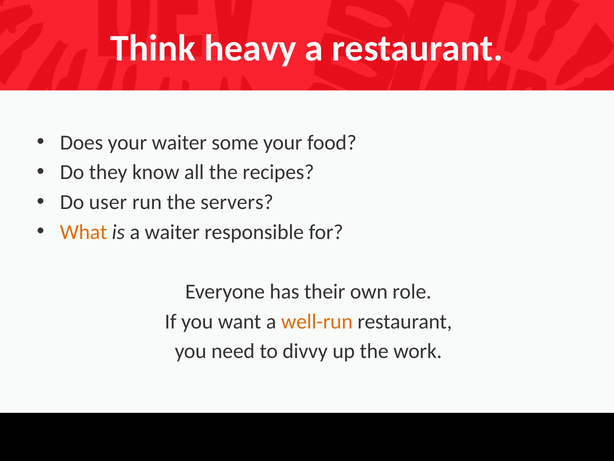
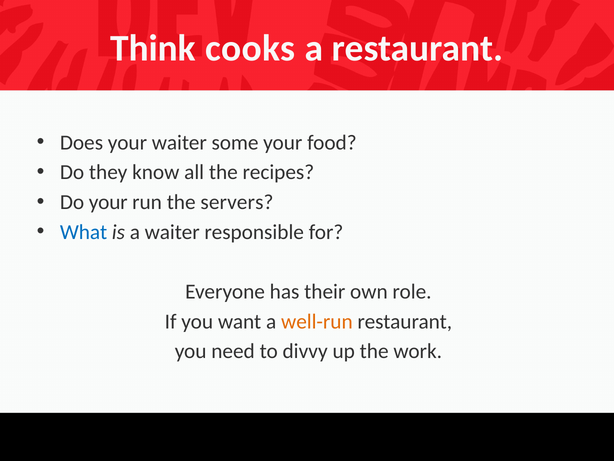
heavy: heavy -> cooks
Do user: user -> your
What colour: orange -> blue
